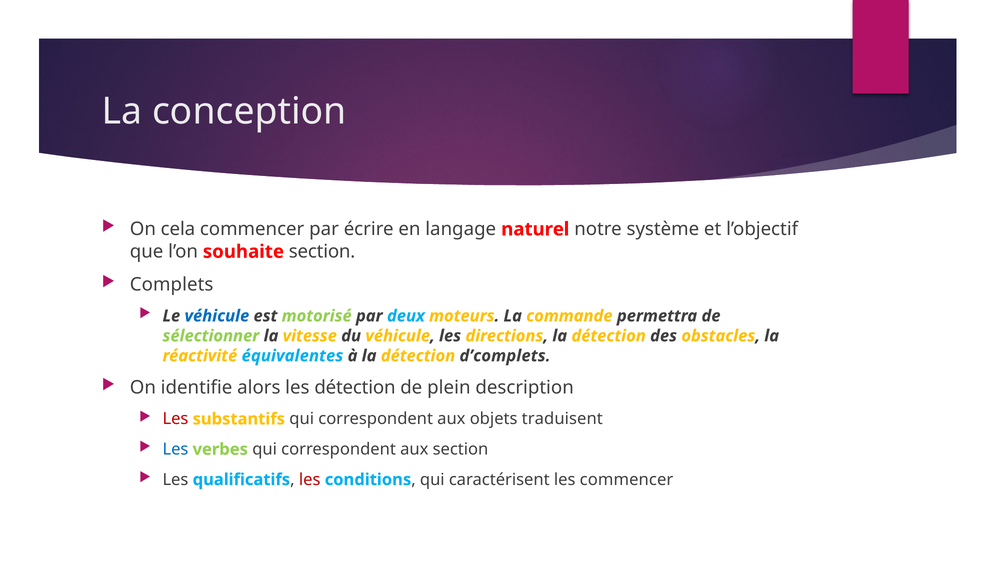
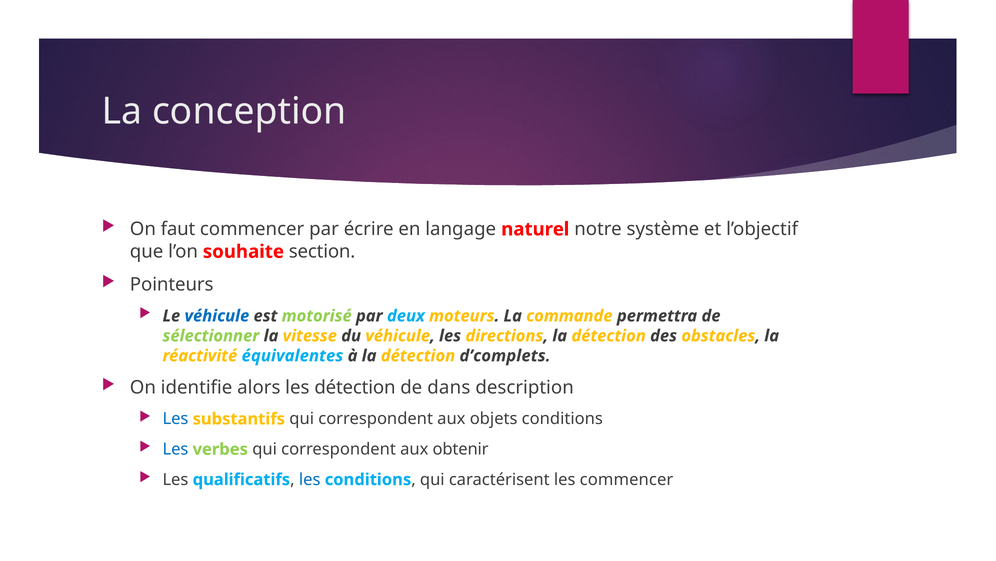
cela: cela -> faut
Complets: Complets -> Pointeurs
plein: plein -> dans
Les at (175, 418) colour: red -> blue
objets traduisent: traduisent -> conditions
aux section: section -> obtenir
les at (310, 479) colour: red -> blue
